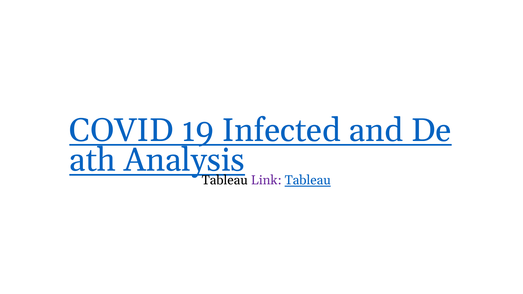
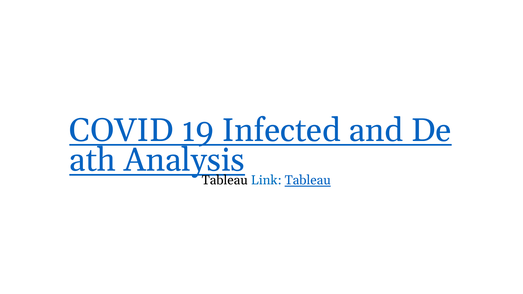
Link colour: purple -> blue
